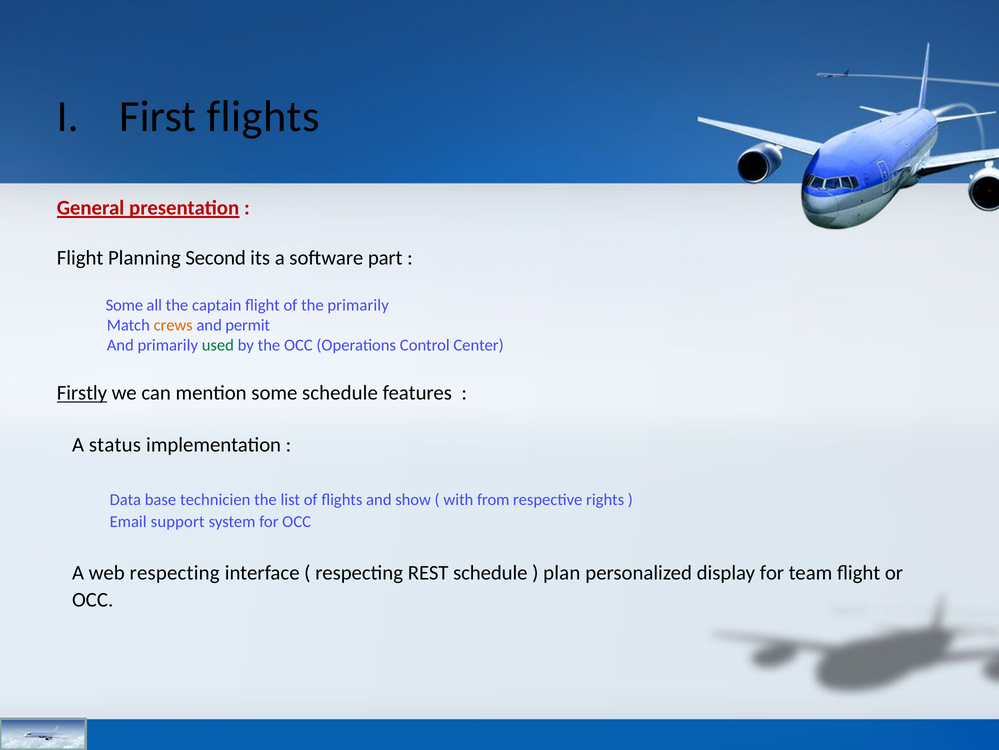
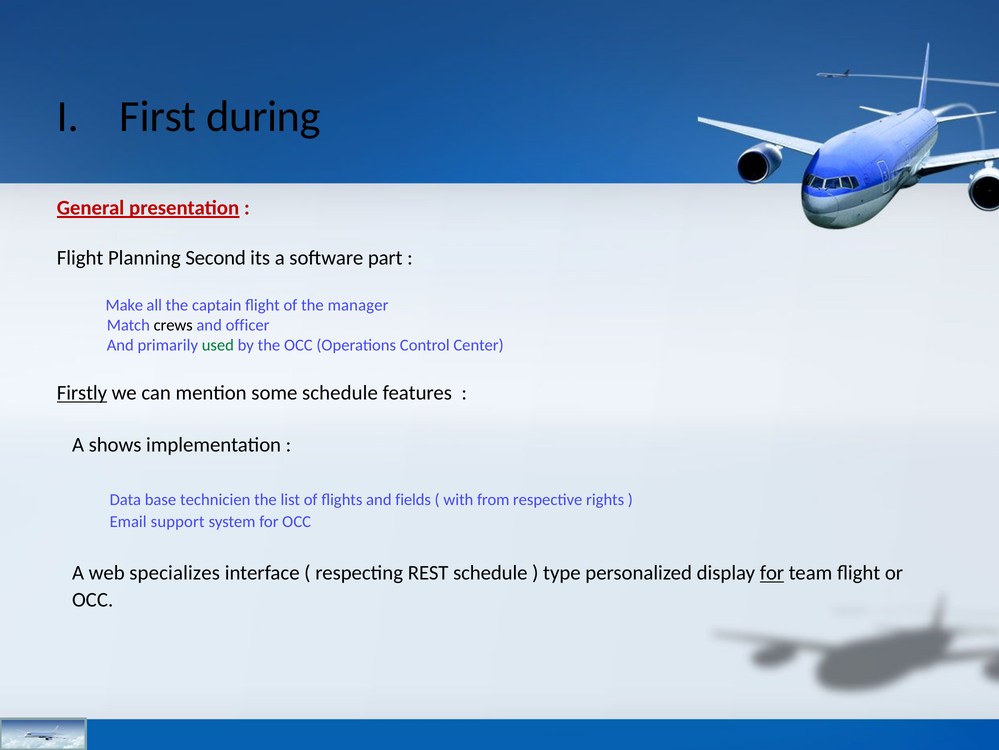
First flights: flights -> during
Some at (124, 305): Some -> Make
the primarily: primarily -> manager
crews colour: orange -> black
permit: permit -> officer
status: status -> shows
show: show -> fields
web respecting: respecting -> specializes
plan: plan -> type
for at (772, 572) underline: none -> present
